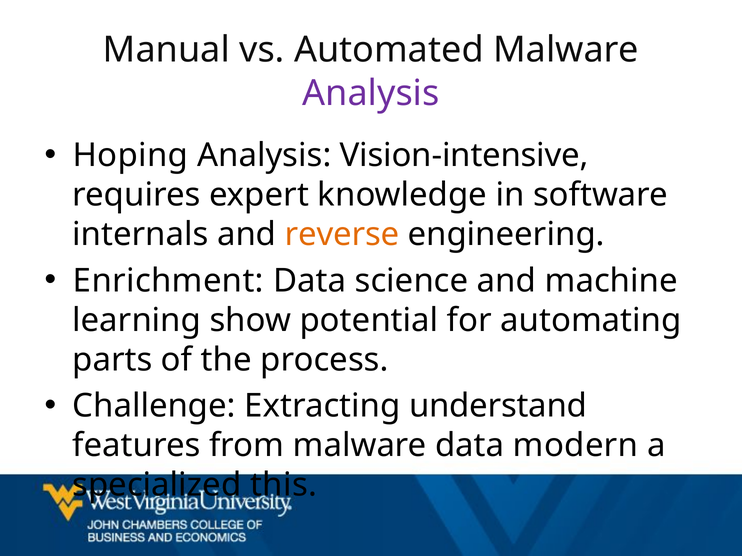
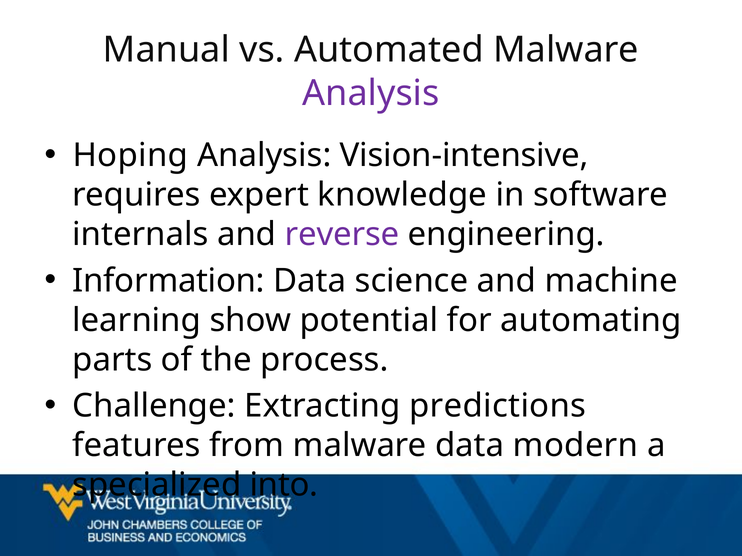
reverse colour: orange -> purple
Enrichment: Enrichment -> Information
understand: understand -> predictions
this: this -> into
